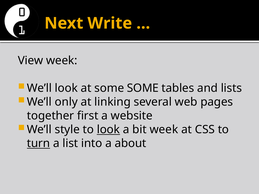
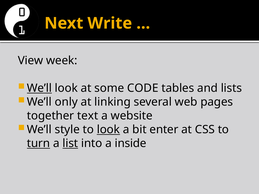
We’ll at (39, 88) underline: none -> present
some SOME: SOME -> CODE
first: first -> text
bit week: week -> enter
list underline: none -> present
about: about -> inside
